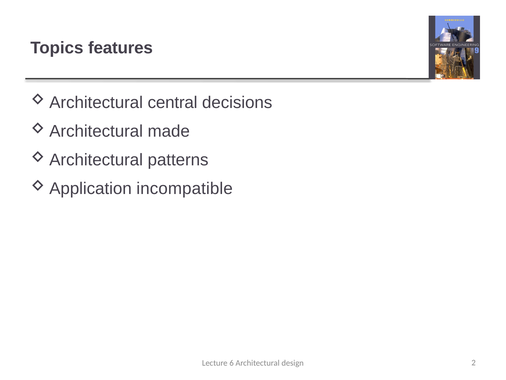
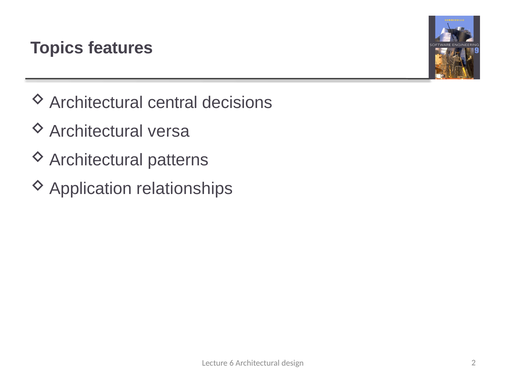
made: made -> versa
incompatible: incompatible -> relationships
